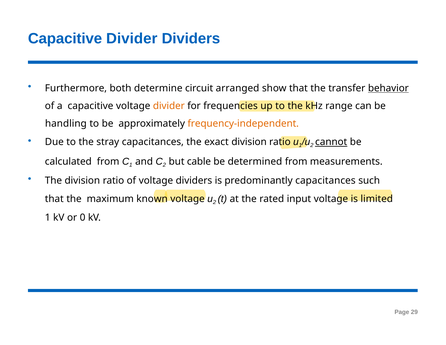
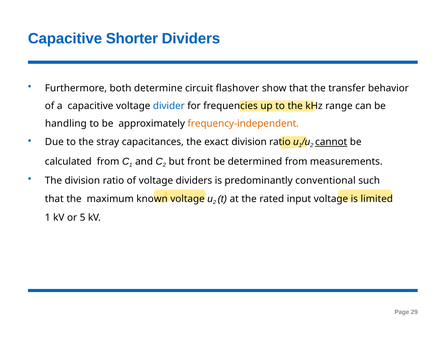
Capacitive Divider: Divider -> Shorter
arranged: arranged -> ﬂashover
behavior underline: present -> none
divider at (169, 106) colour: orange -> blue
cable: cable -> front
predominantly capacitances: capacitances -> conventional
0: 0 -> 5
